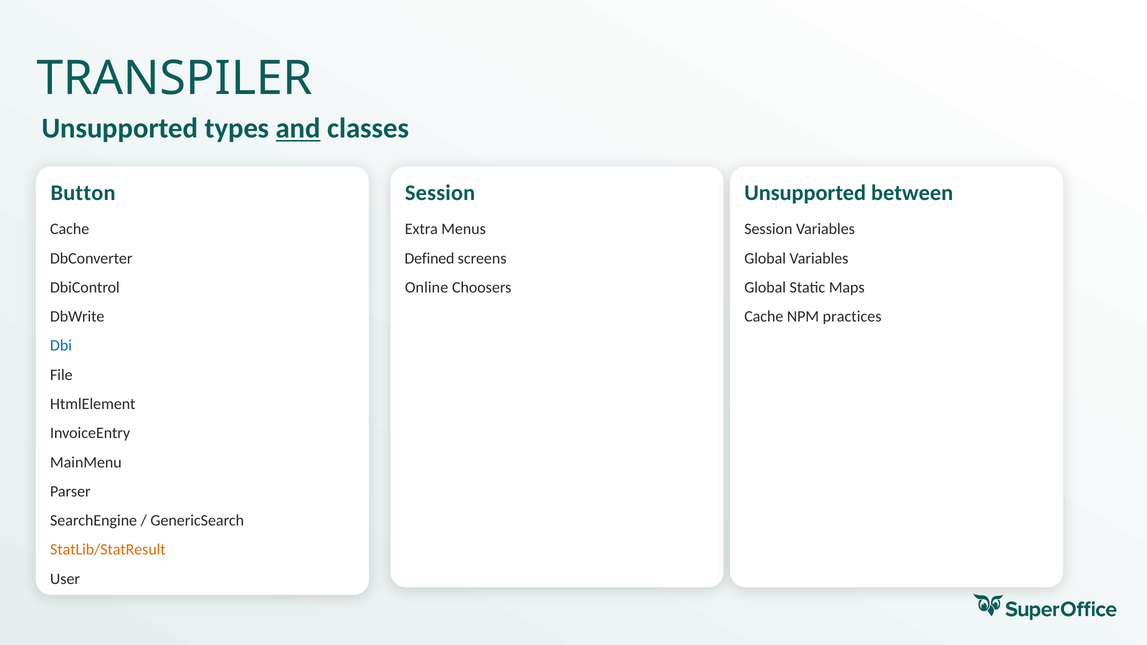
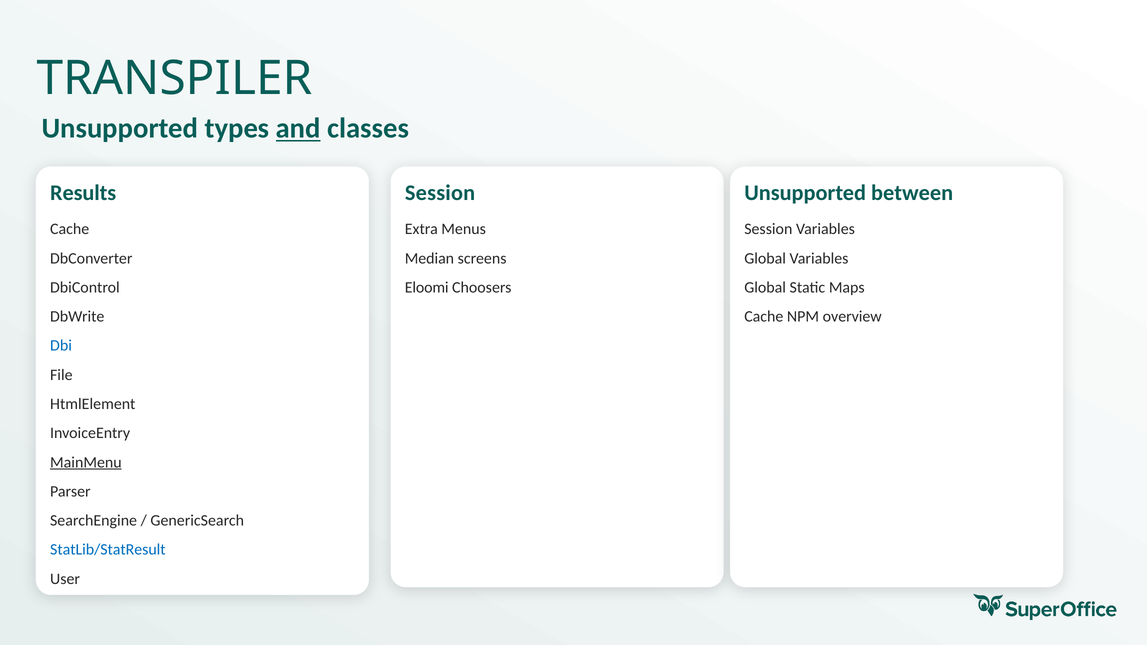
Button: Button -> Results
Defined: Defined -> Median
Online: Online -> Eloomi
practices: practices -> overview
MainMenu underline: none -> present
StatLib/StatResult colour: orange -> blue
